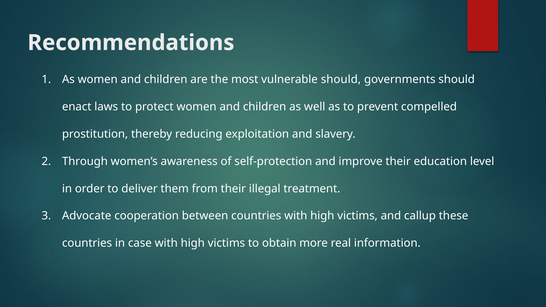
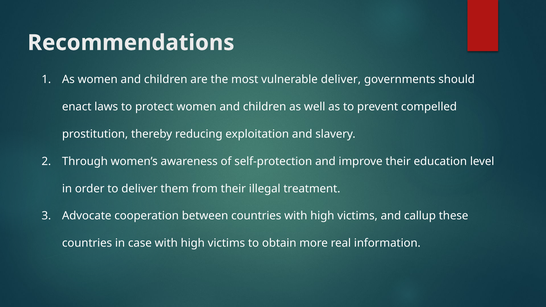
vulnerable should: should -> deliver
